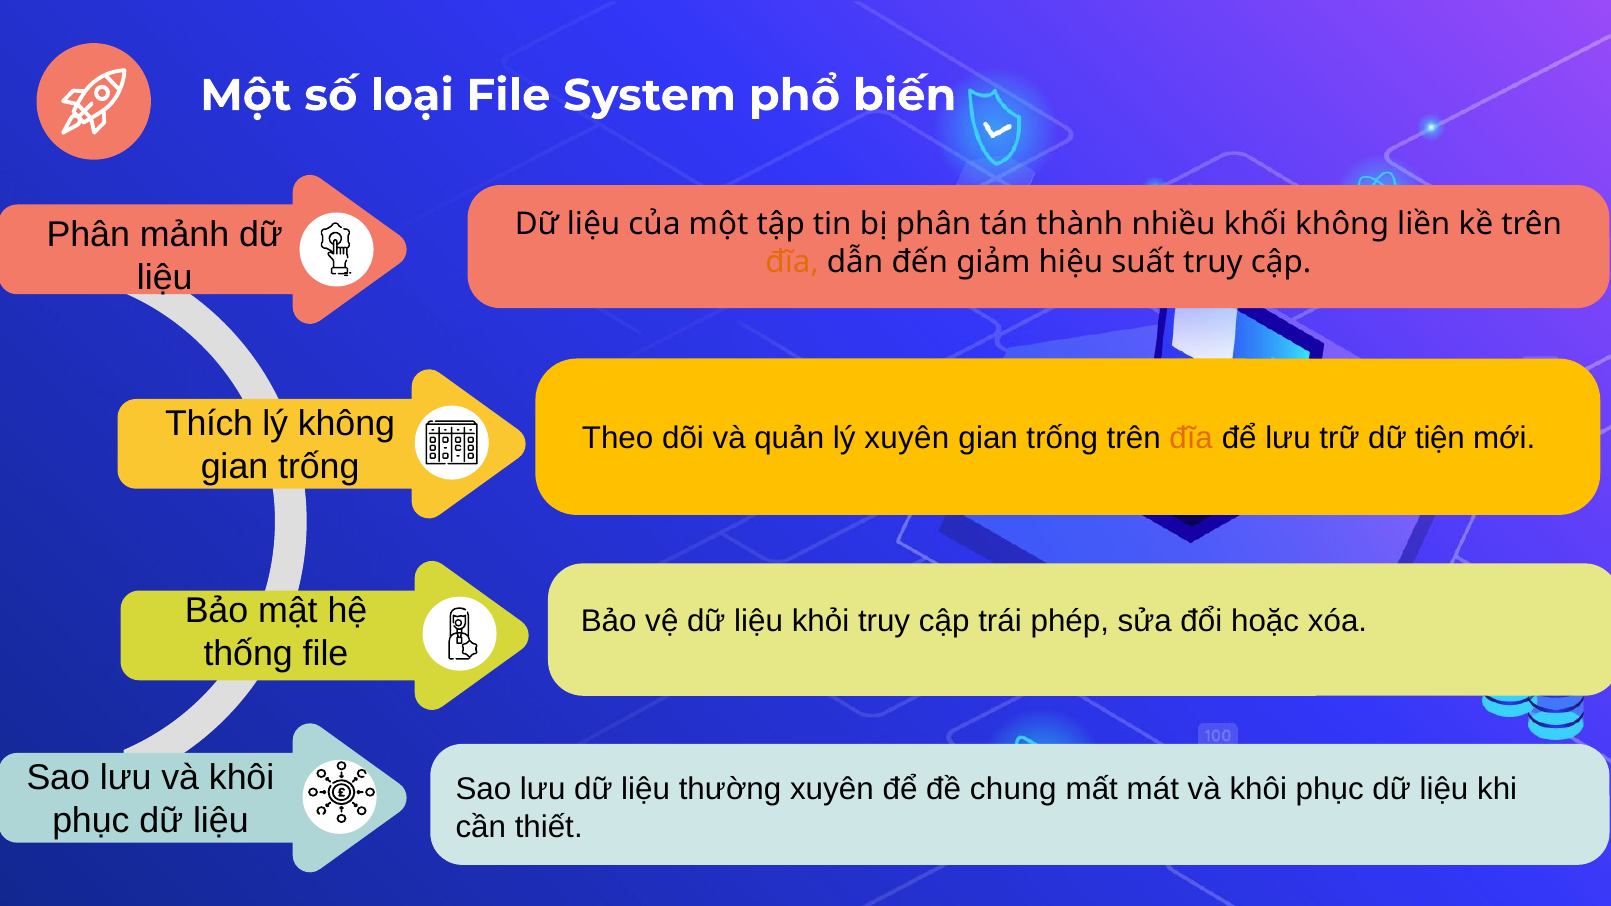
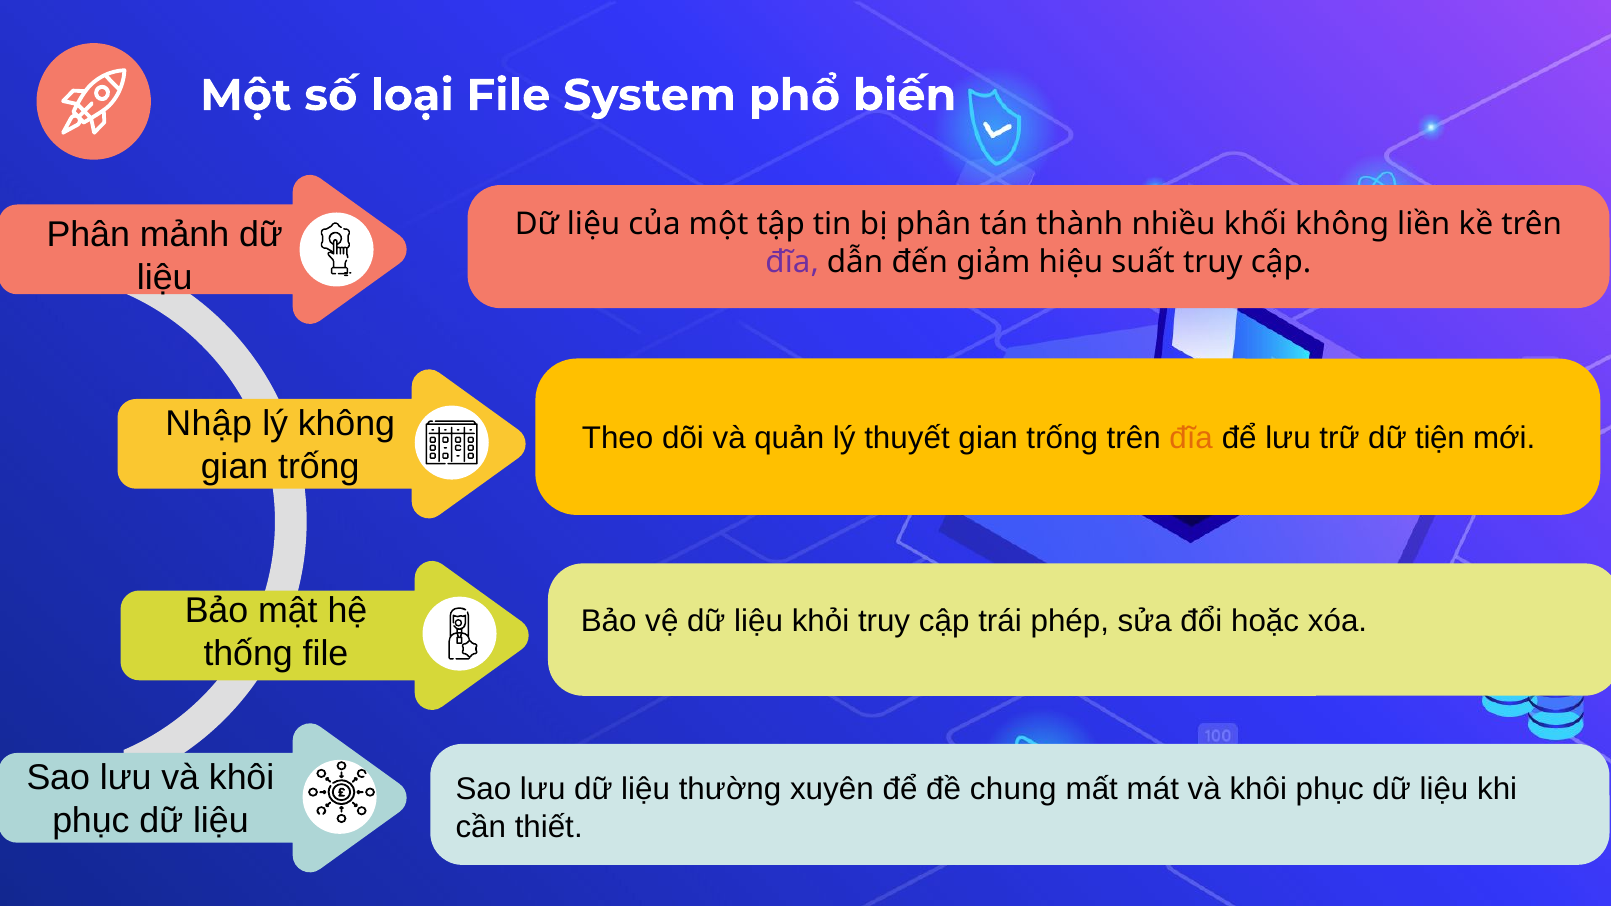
đĩa at (792, 262) colour: orange -> purple
Thích: Thích -> Nhập
lý xuyên: xuyên -> thuyết
